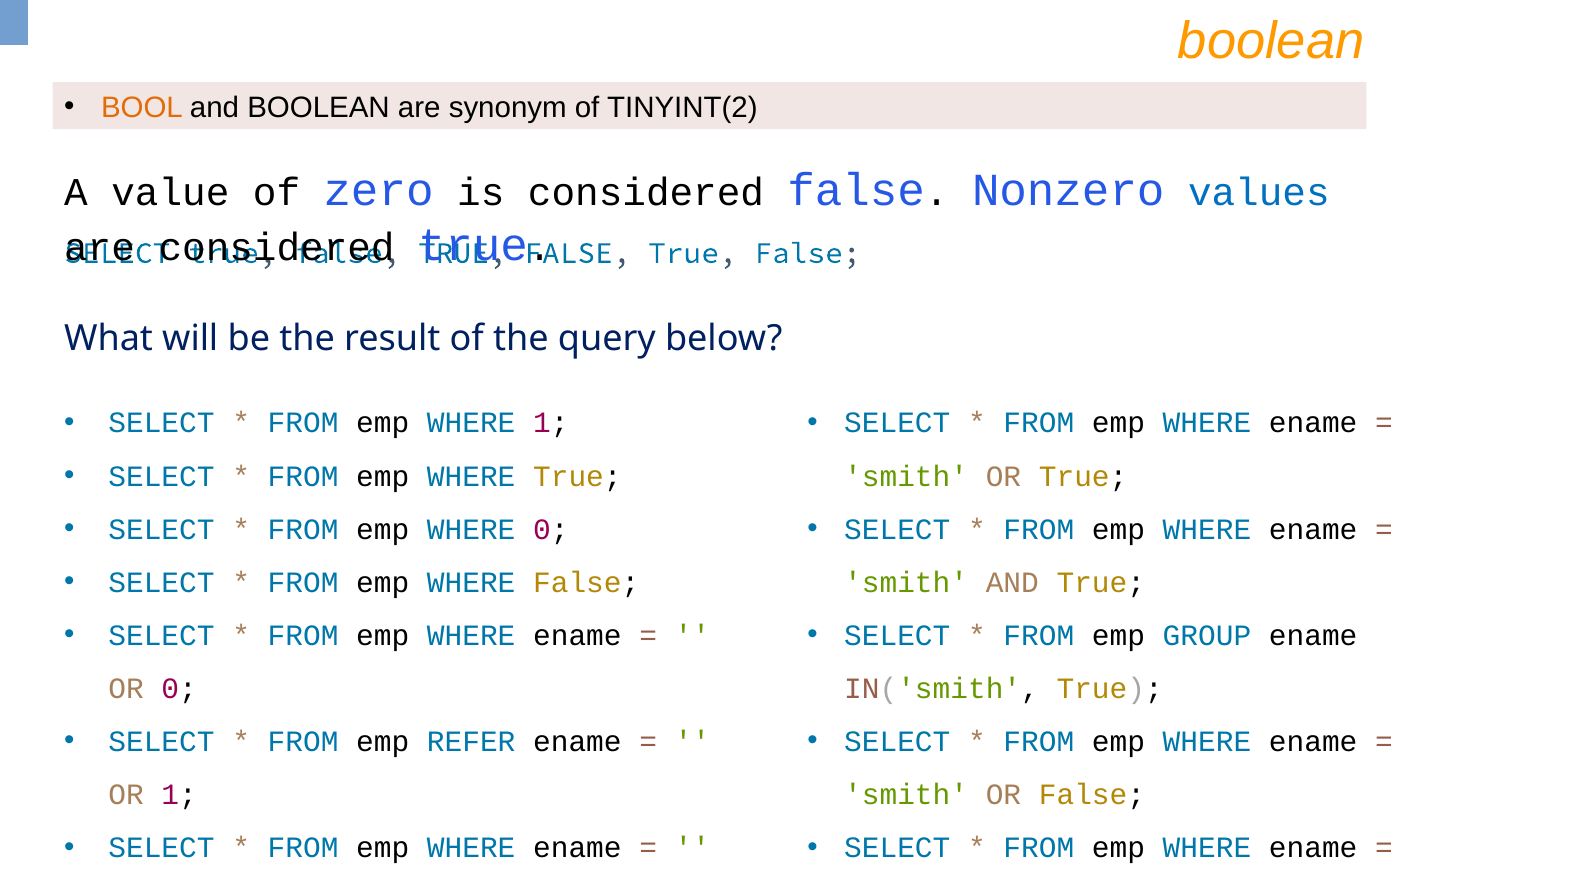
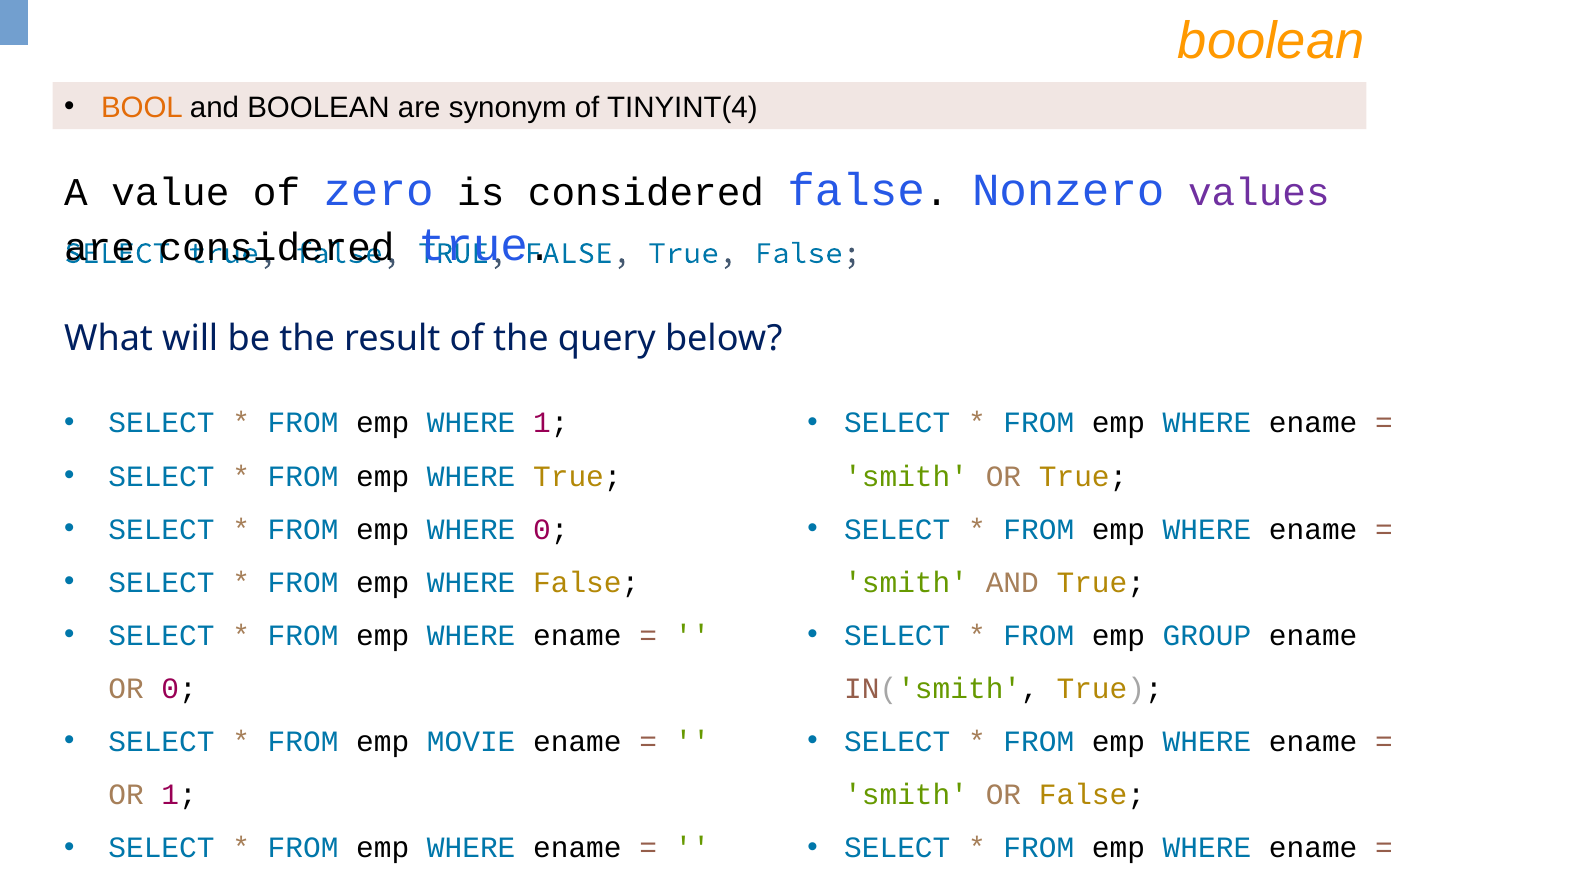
TINYINT(2: TINYINT(2 -> TINYINT(4
values colour: blue -> purple
REFER: REFER -> MOVIE
